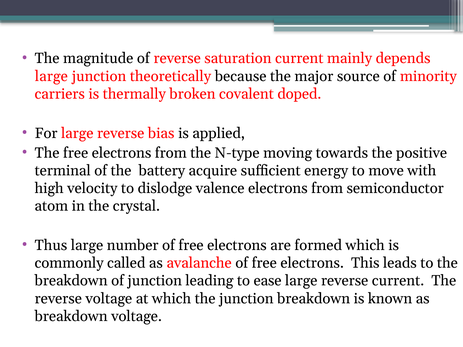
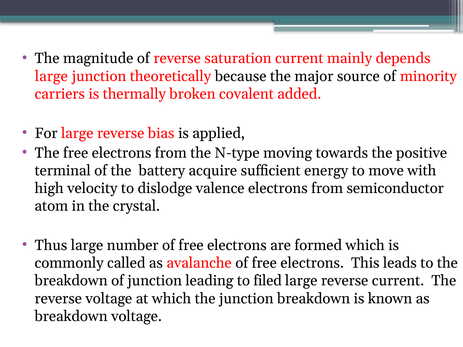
doped: doped -> added
ease: ease -> filed
